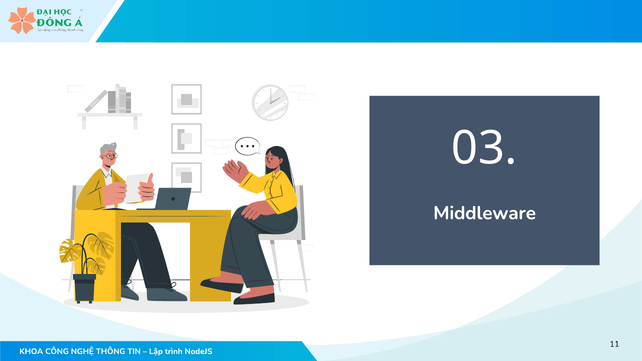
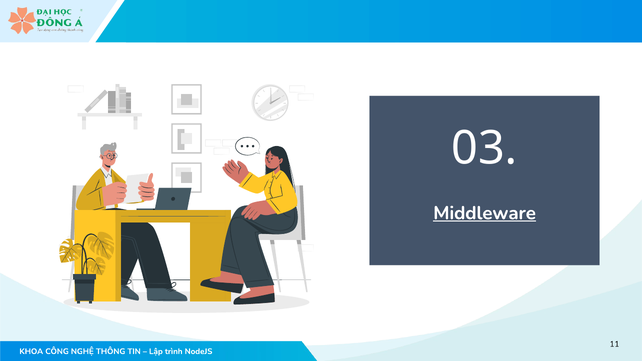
Middleware underline: none -> present
